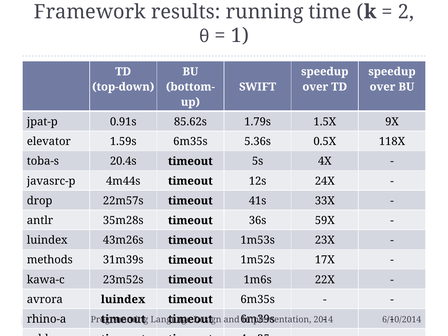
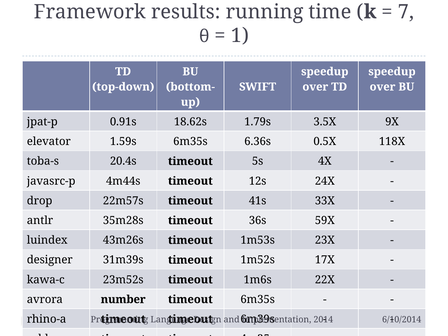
2: 2 -> 7
85.62s: 85.62s -> 18.62s
1.5X: 1.5X -> 3.5X
5.36s: 5.36s -> 6.36s
methods: methods -> designer
avrora luindex: luindex -> number
